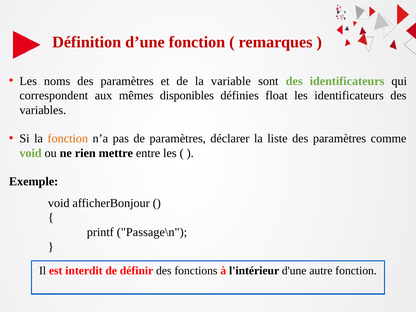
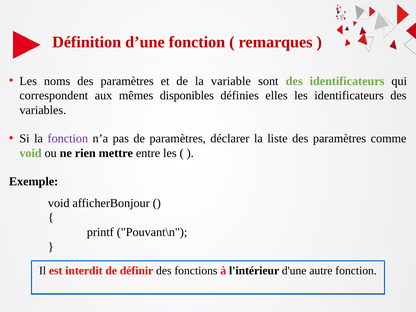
float: float -> elles
fonction at (68, 139) colour: orange -> purple
Passage\n: Passage\n -> Pouvant\n
